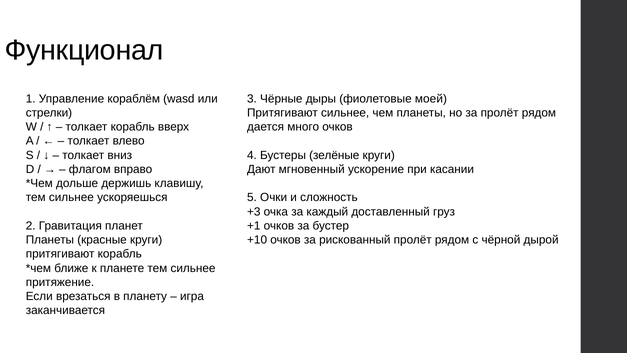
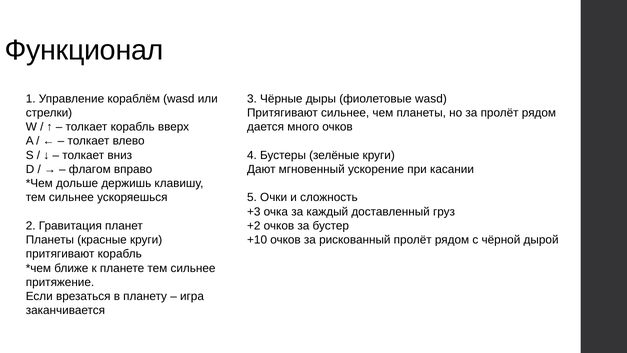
фиолетовые моей: моей -> wasd
+1: +1 -> +2
